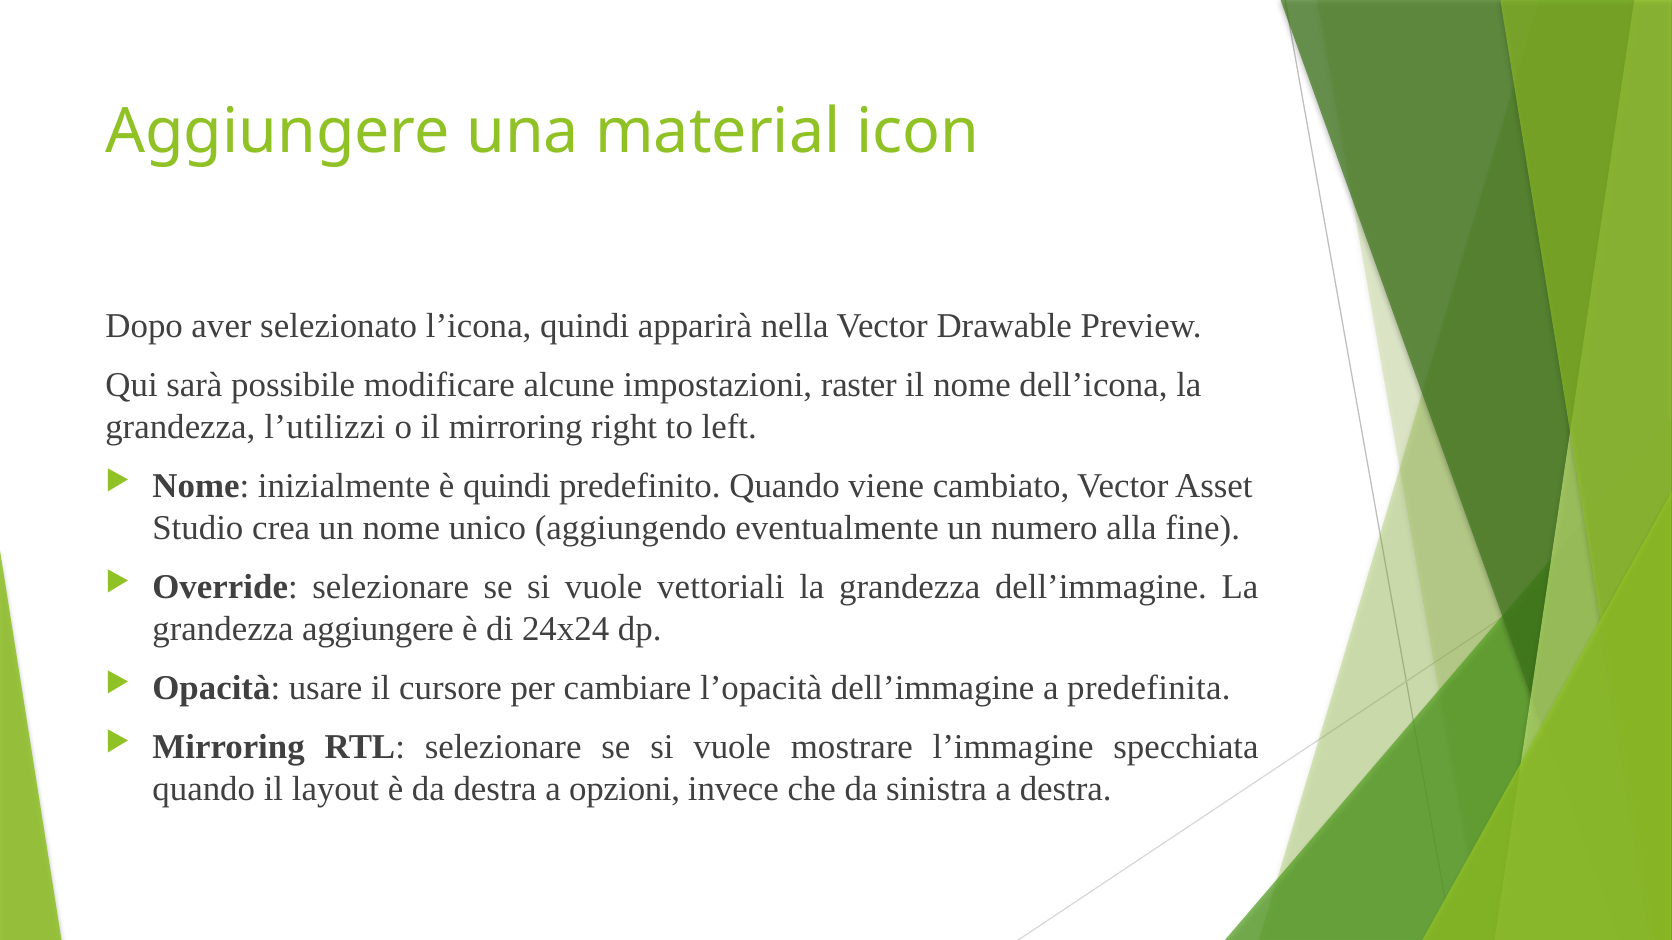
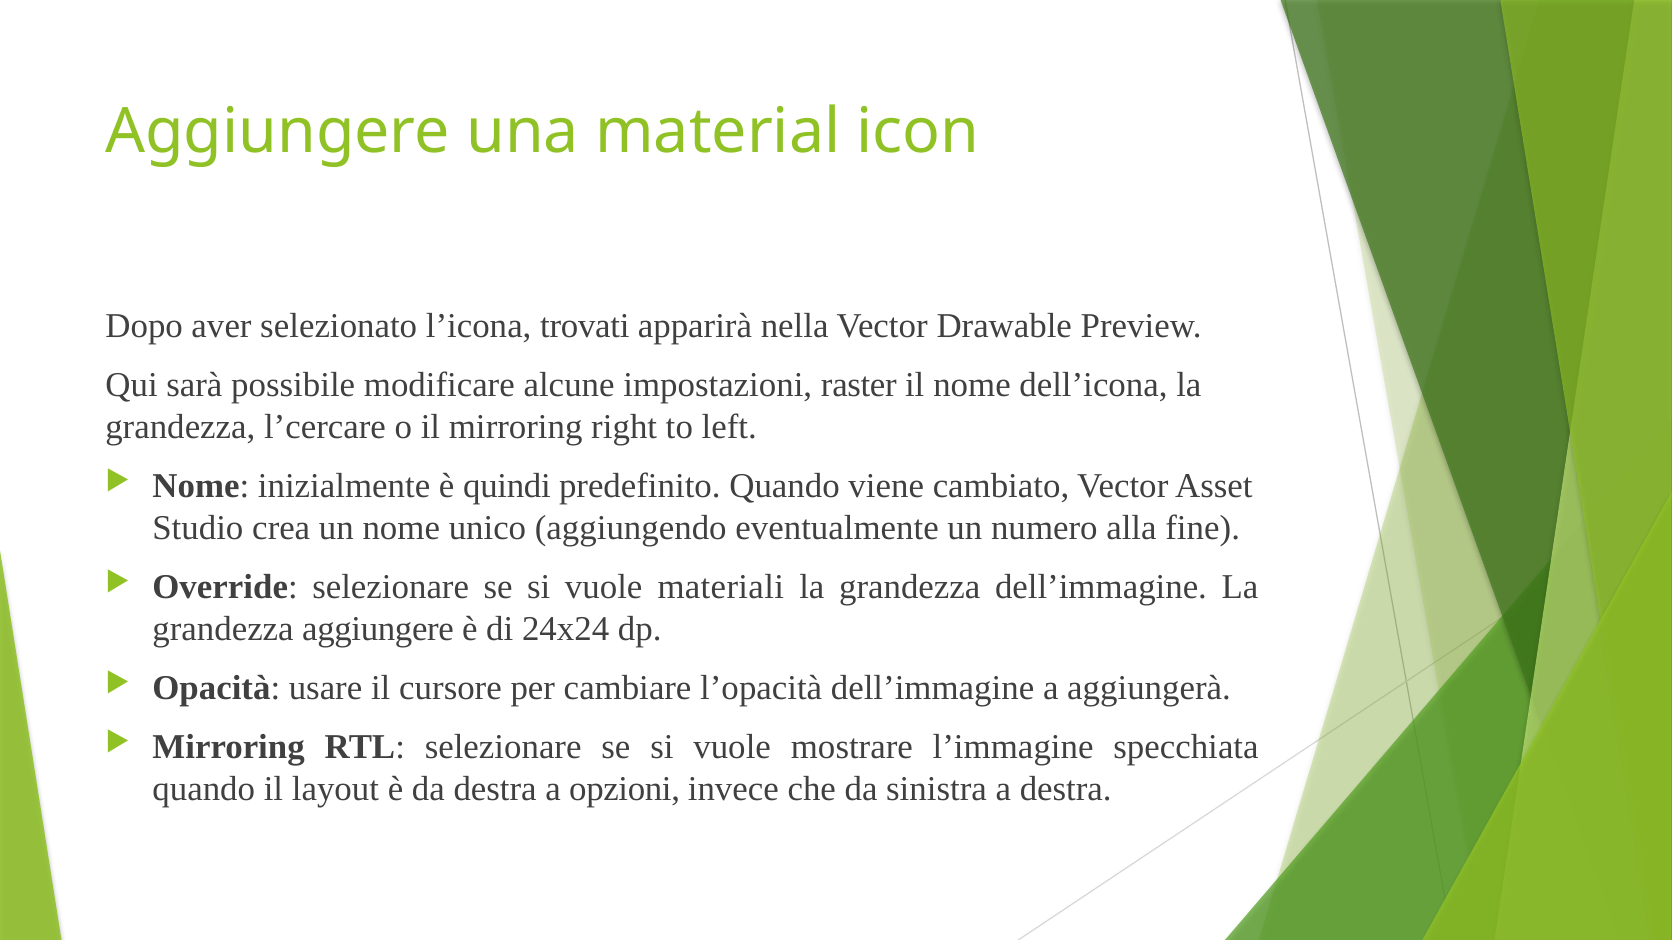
l’icona quindi: quindi -> trovati
l’utilizzi: l’utilizzi -> l’cercare
vettoriali: vettoriali -> materiali
predefinita: predefinita -> aggiungerà
